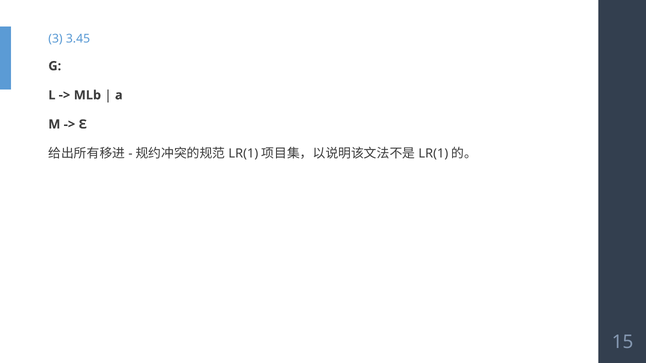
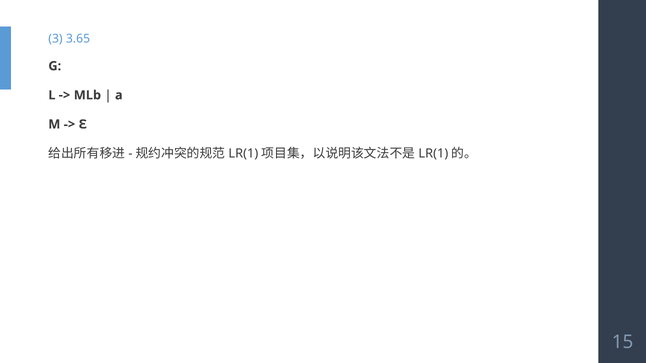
3.45: 3.45 -> 3.65
